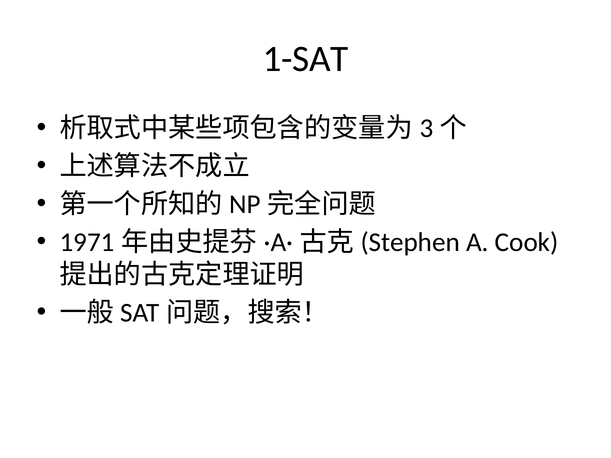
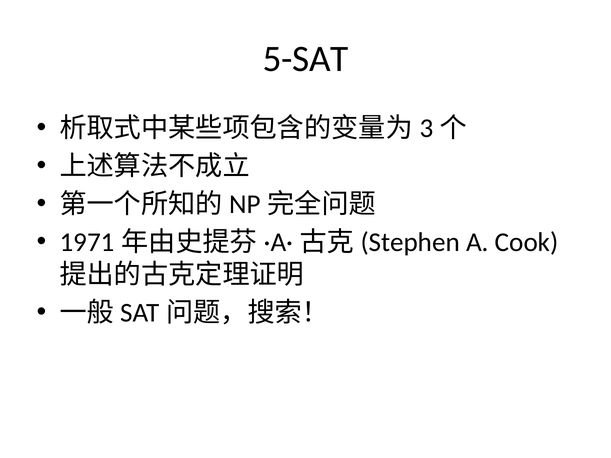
1-SAT: 1-SAT -> 5-SAT
